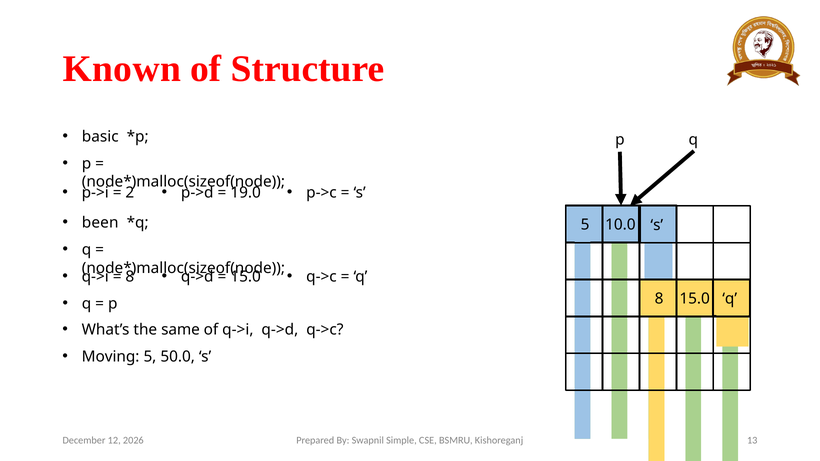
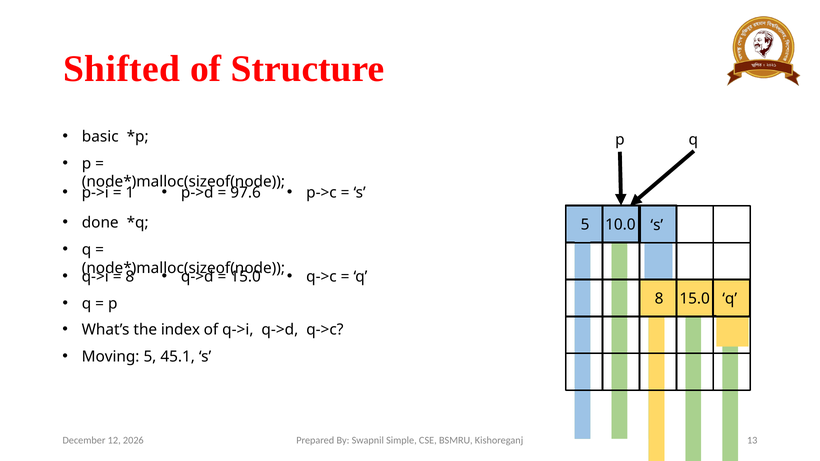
Known: Known -> Shifted
2: 2 -> 1
19.0: 19.0 -> 97.6
been: been -> done
same: same -> index
50.0: 50.0 -> 45.1
